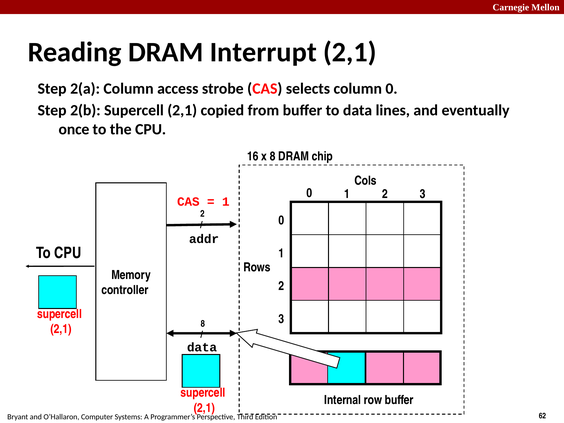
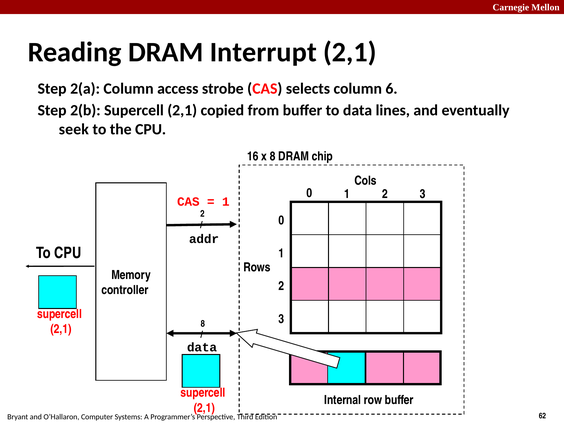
column 0: 0 -> 6
once: once -> seek
